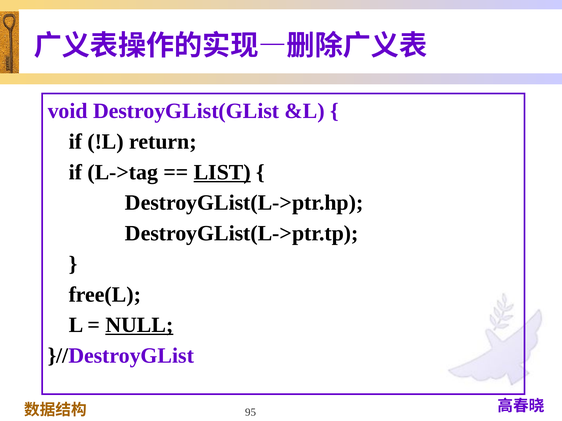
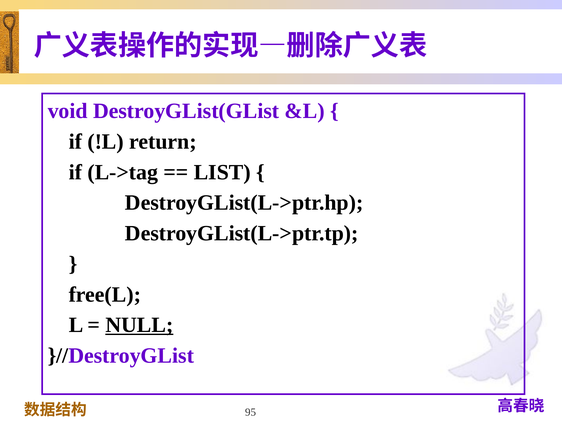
LIST underline: present -> none
